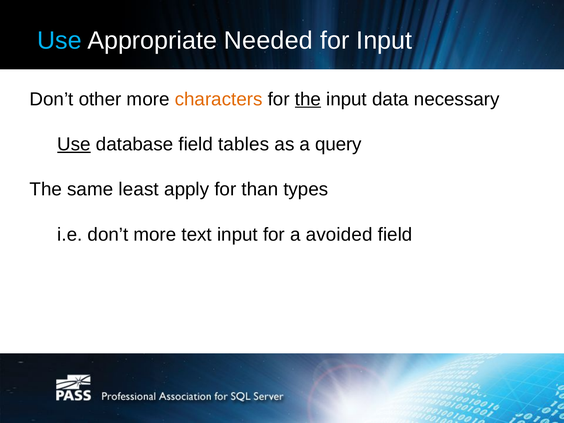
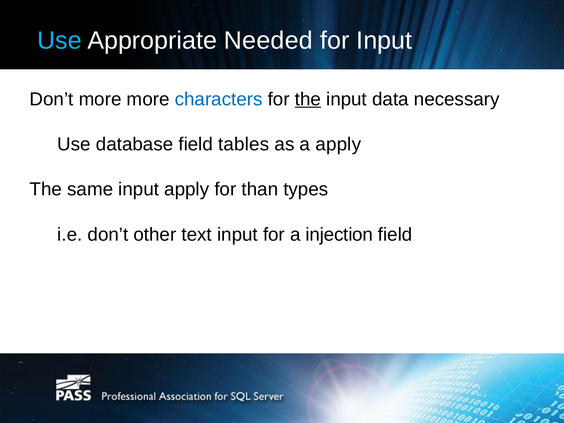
Don’t other: other -> more
characters colour: orange -> blue
Use at (74, 144) underline: present -> none
a query: query -> apply
same least: least -> input
don’t more: more -> other
avoided: avoided -> injection
